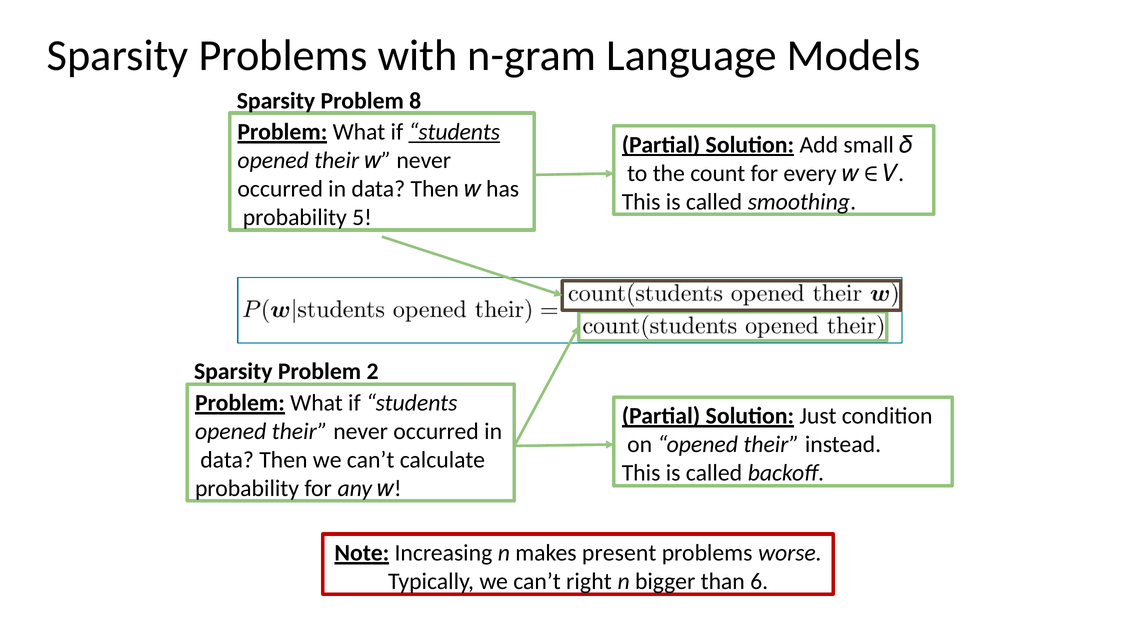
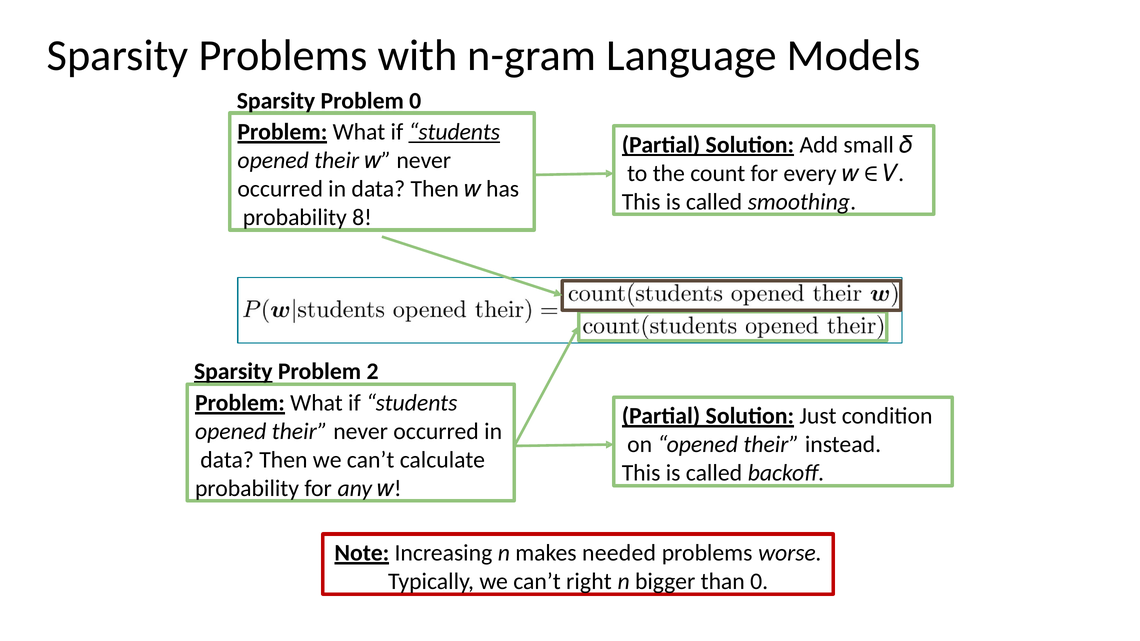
Problem 8: 8 -> 0
5: 5 -> 8
Sparsity at (233, 372) underline: none -> present
present: present -> needed
than 6: 6 -> 0
